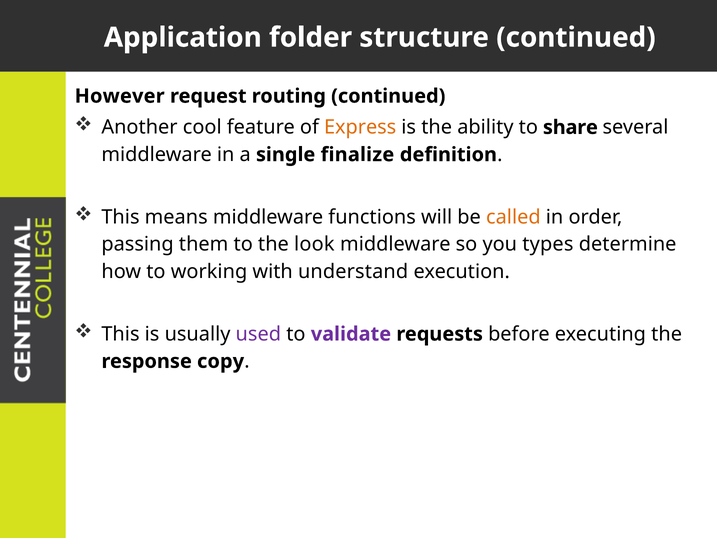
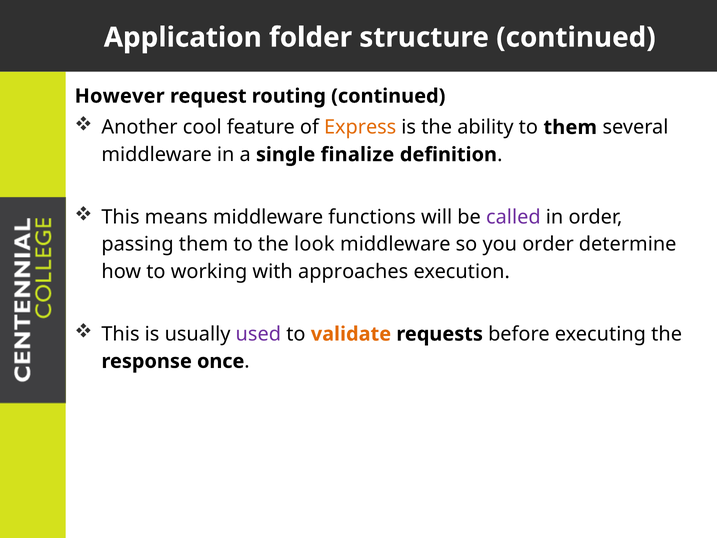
to share: share -> them
called colour: orange -> purple
you types: types -> order
understand: understand -> approaches
validate colour: purple -> orange
copy: copy -> once
